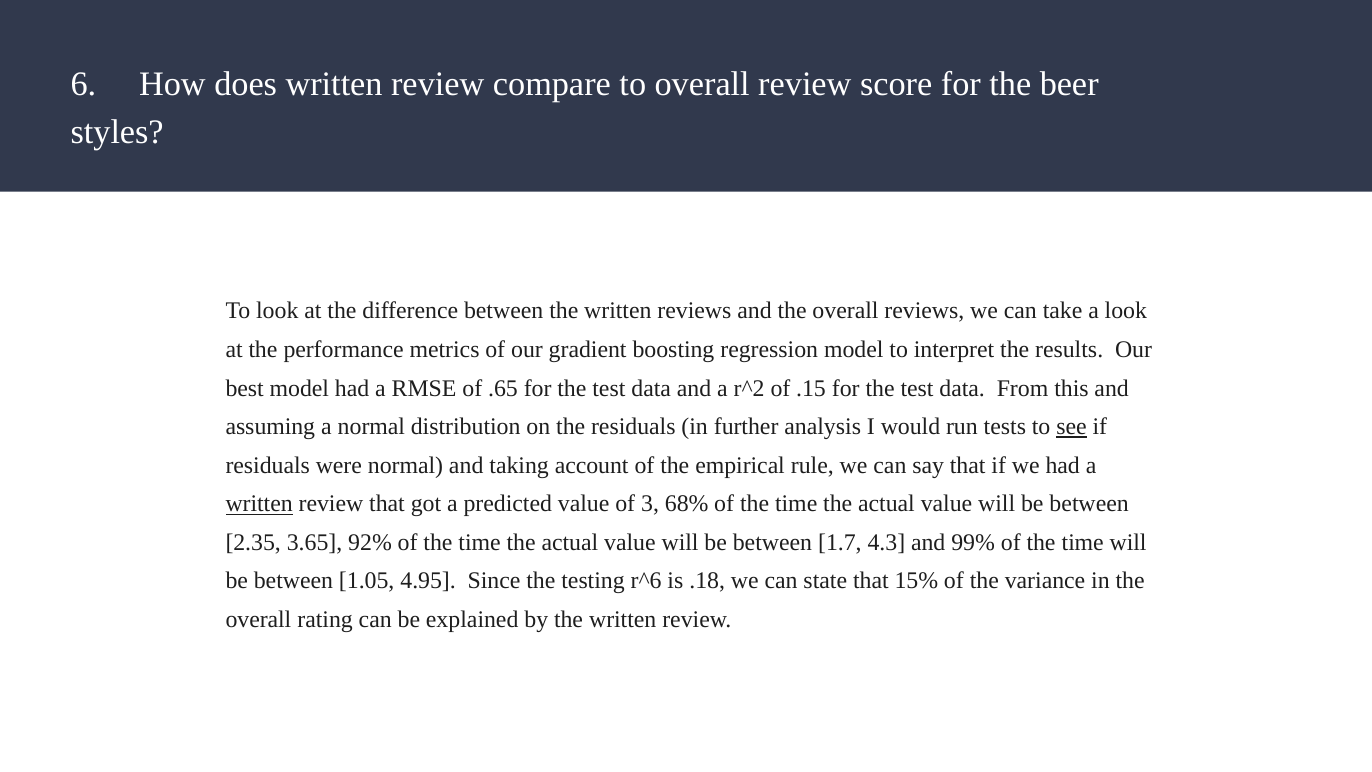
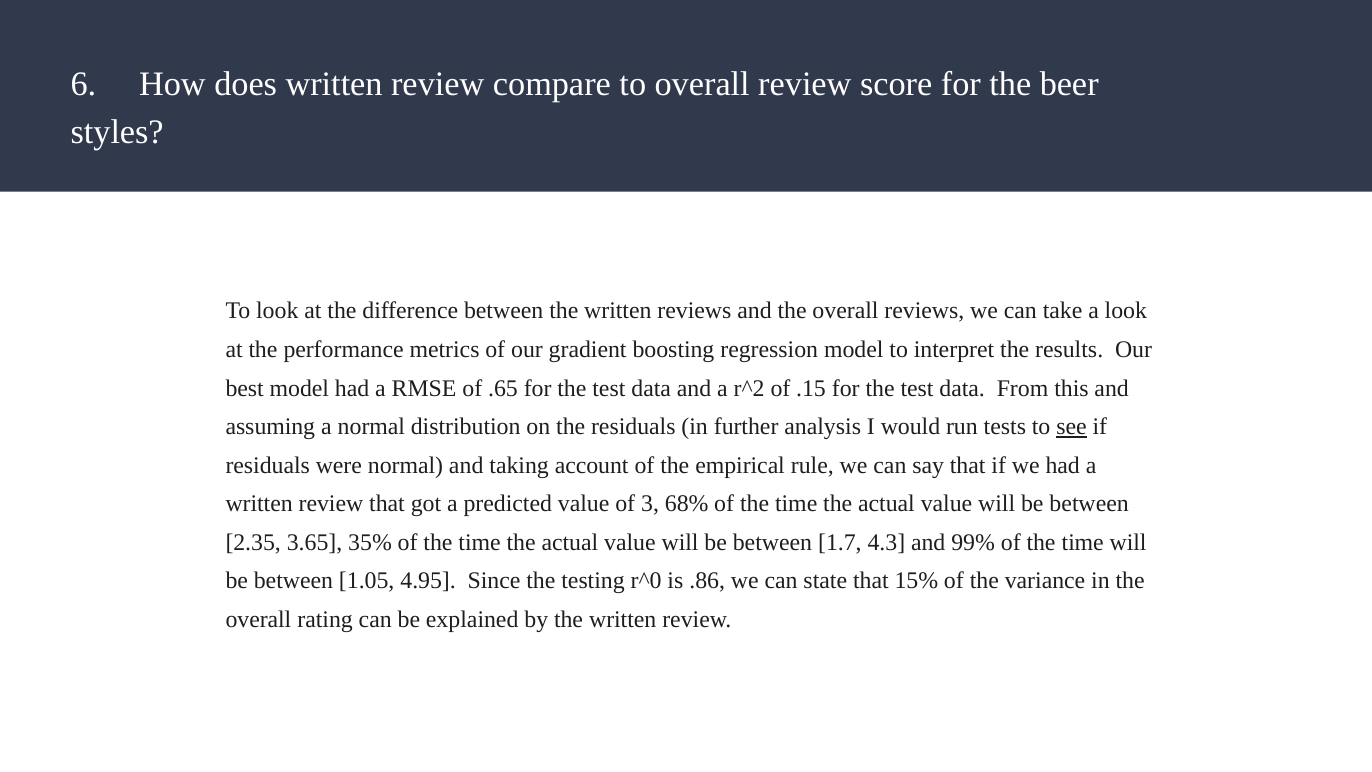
written at (259, 504) underline: present -> none
92%: 92% -> 35%
r^6: r^6 -> r^0
.18: .18 -> .86
